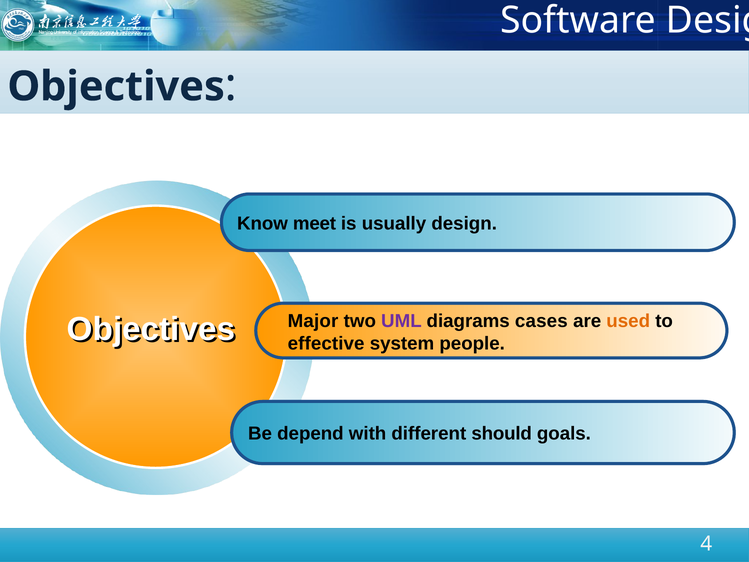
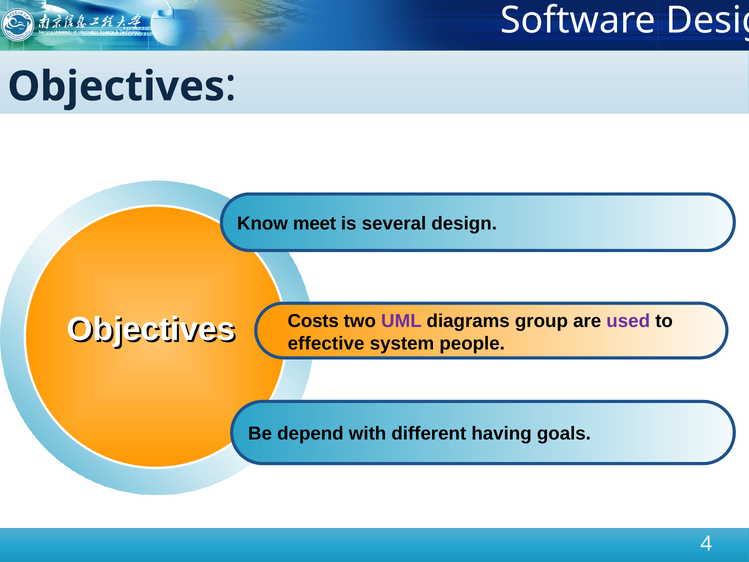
usually: usually -> several
Major: Major -> Costs
cases: cases -> group
used colour: orange -> purple
should: should -> having
